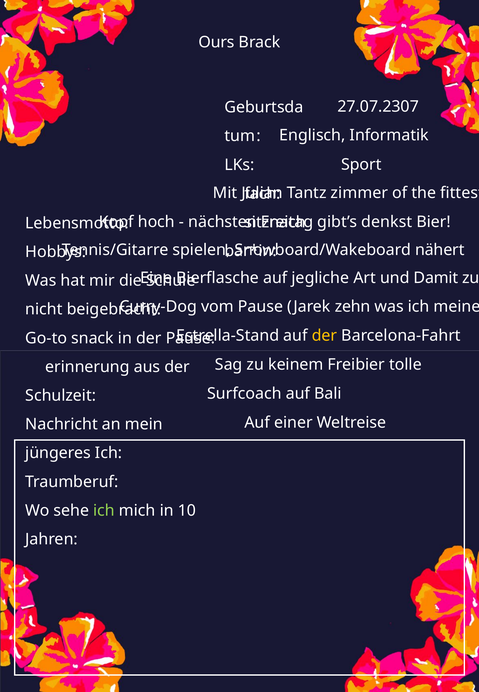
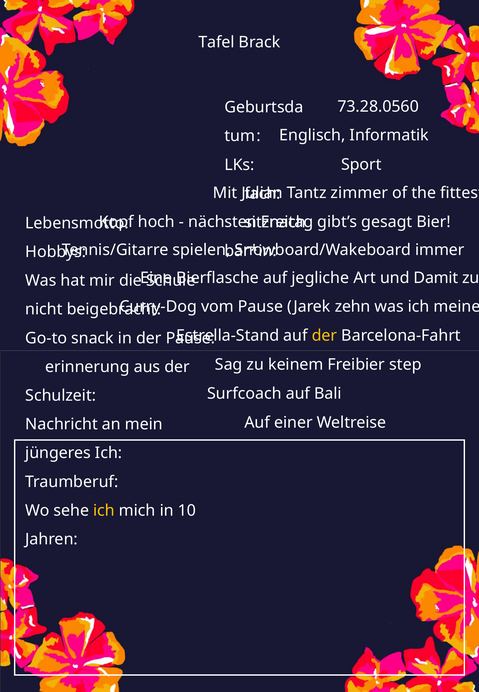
Ours: Ours -> Tafel
27.07.2307: 27.07.2307 -> 73.28.0560
denkst: denkst -> gesagt
nähert: nähert -> immer
tolle: tolle -> step
ich at (104, 510) colour: light green -> yellow
